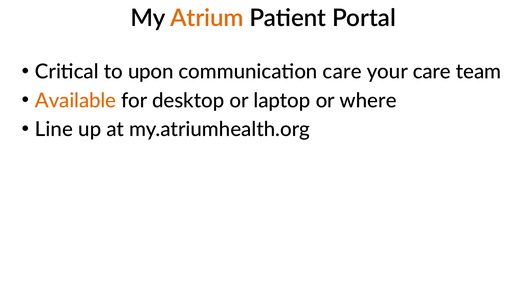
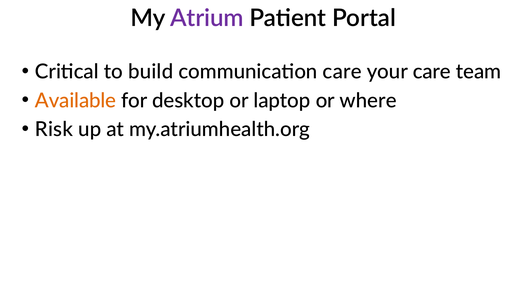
Atrium colour: orange -> purple
upon: upon -> build
Line: Line -> Risk
